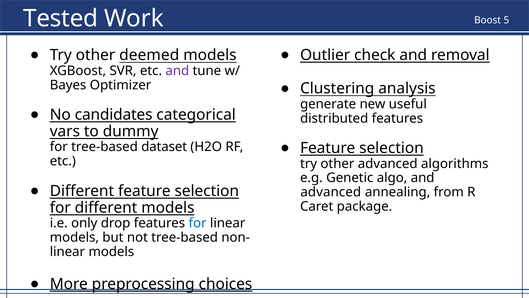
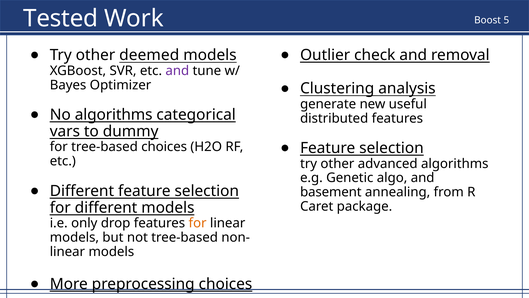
No candidates: candidates -> algorithms
tree-based dataset: dataset -> choices
advanced at (331, 192): advanced -> basement
for at (198, 223) colour: blue -> orange
